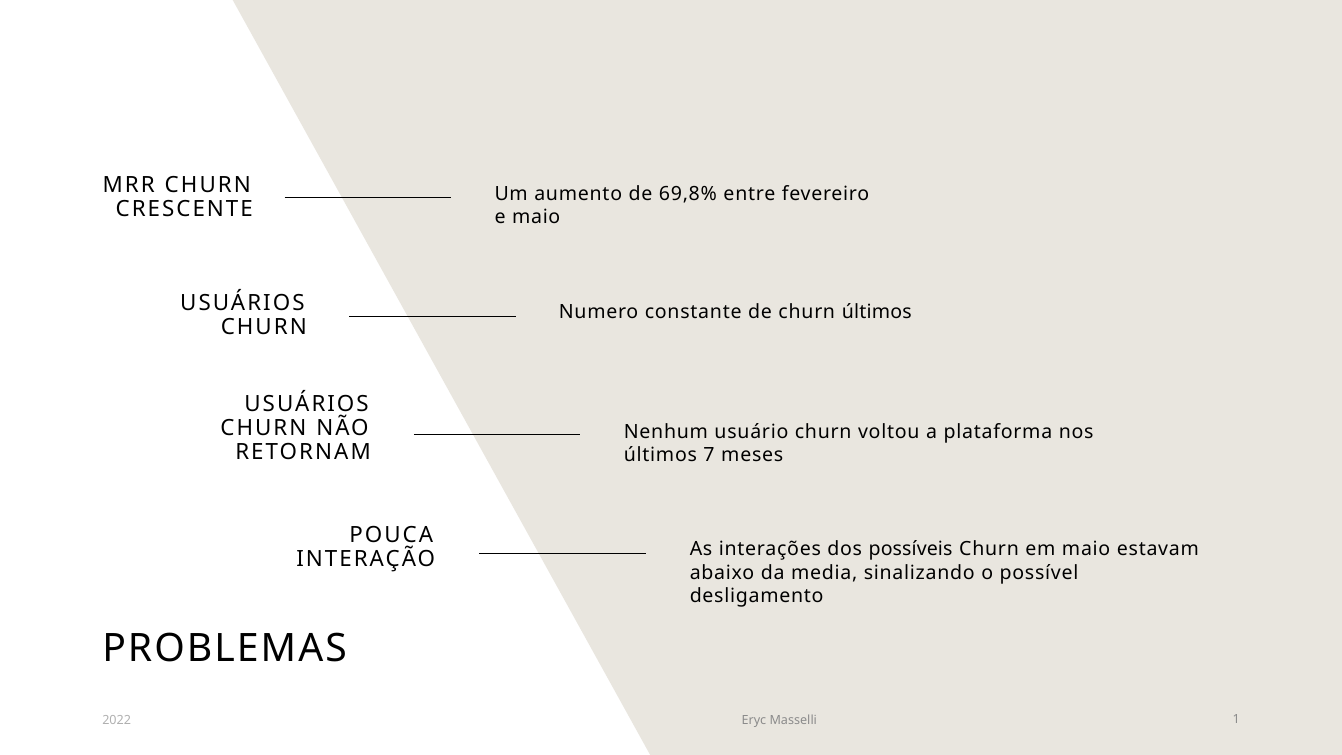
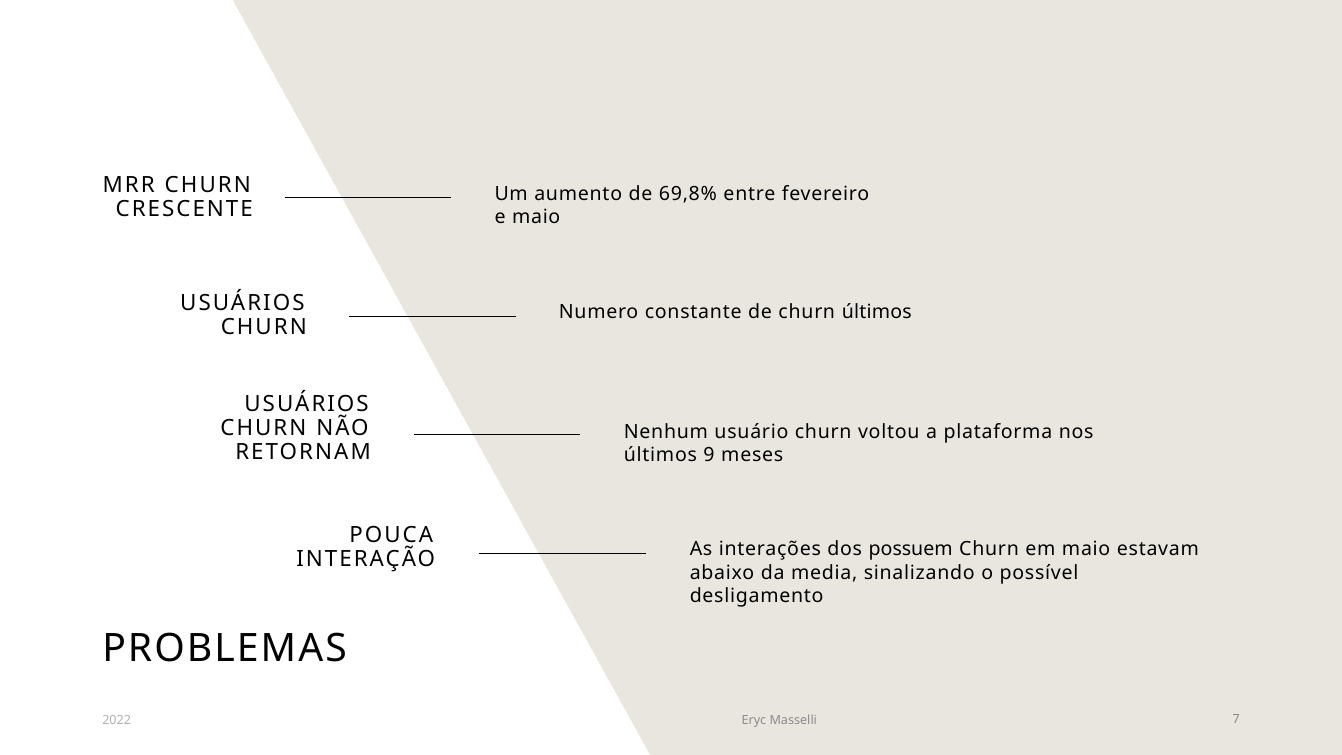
7: 7 -> 9
possíveis: possíveis -> possuem
1: 1 -> 7
